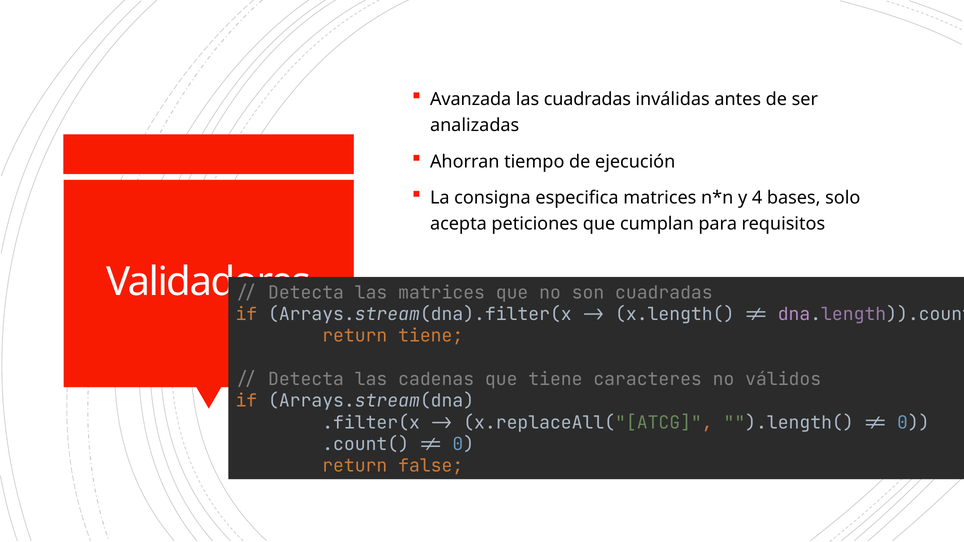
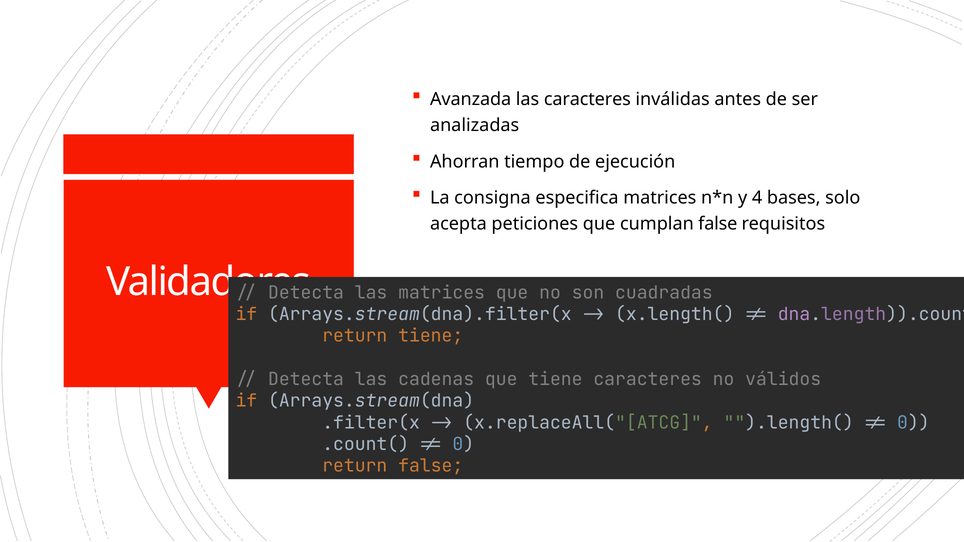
las cuadradas: cuadradas -> caracteres
cumplan para: para -> false
